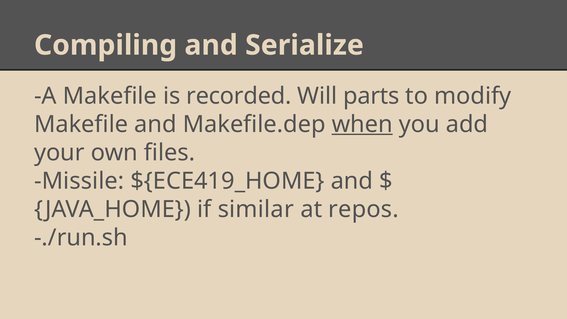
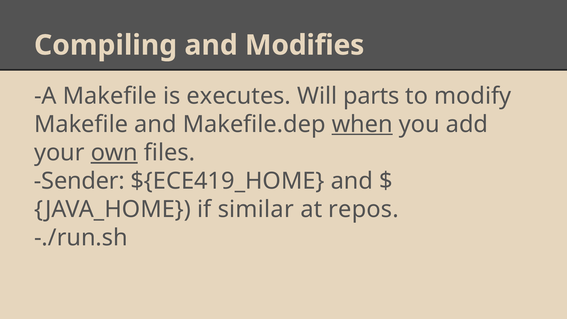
Serialize: Serialize -> Modifies
recorded: recorded -> executes
own underline: none -> present
Missile: Missile -> Sender
